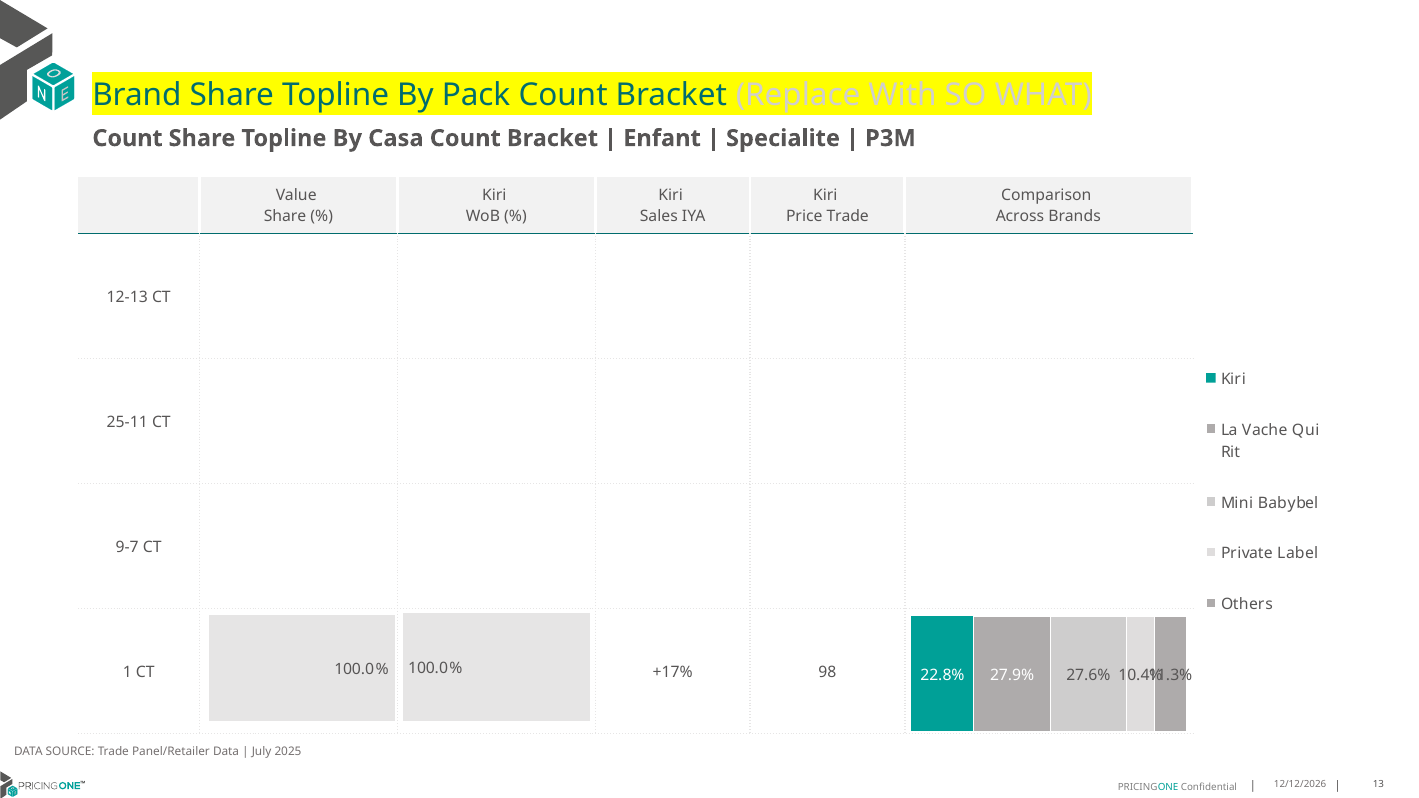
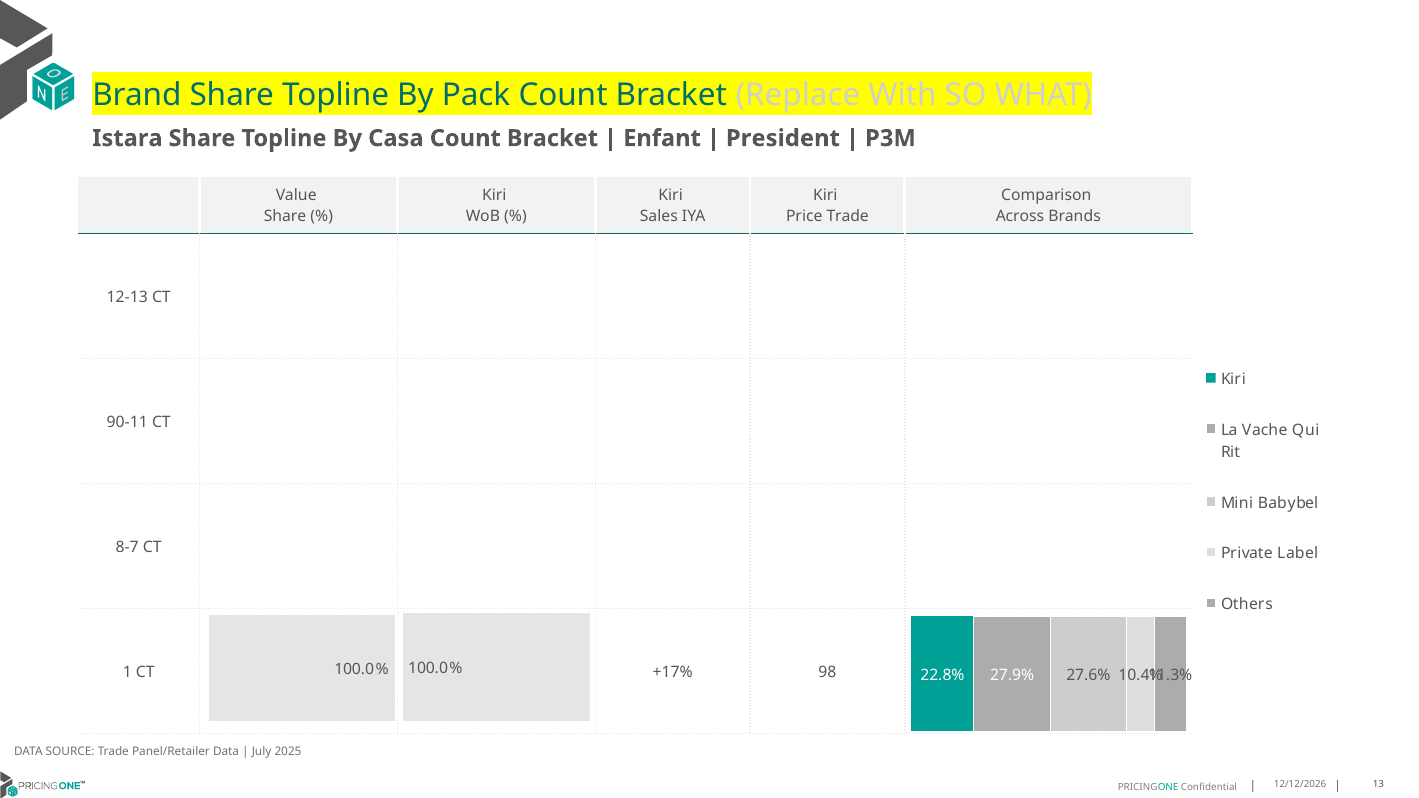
Count at (127, 138): Count -> Istara
Specialite: Specialite -> President
25-11: 25-11 -> 90-11
9-7: 9-7 -> 8-7
